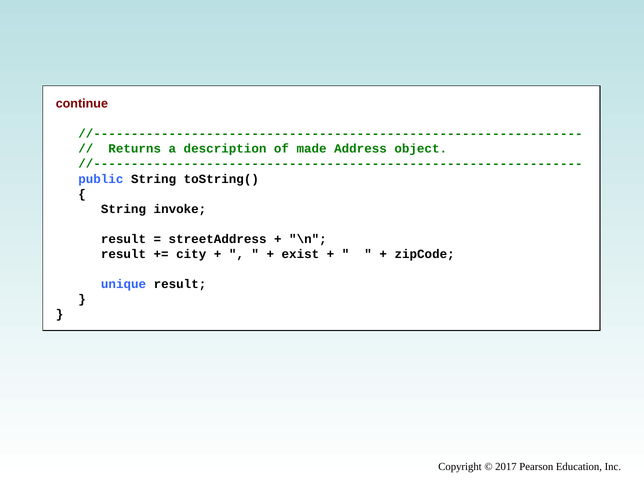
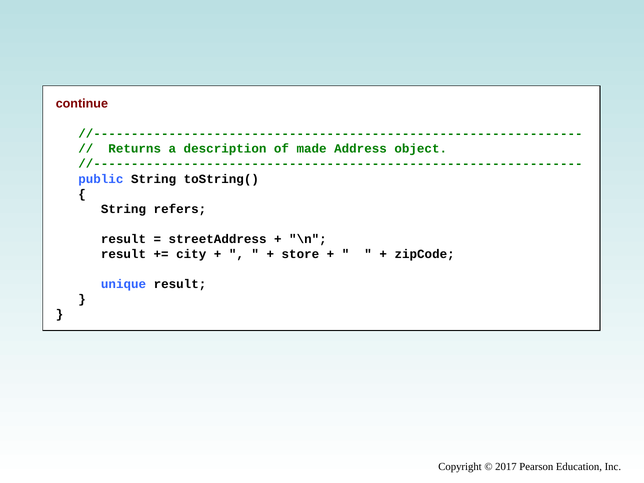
invoke: invoke -> refers
exist: exist -> store
